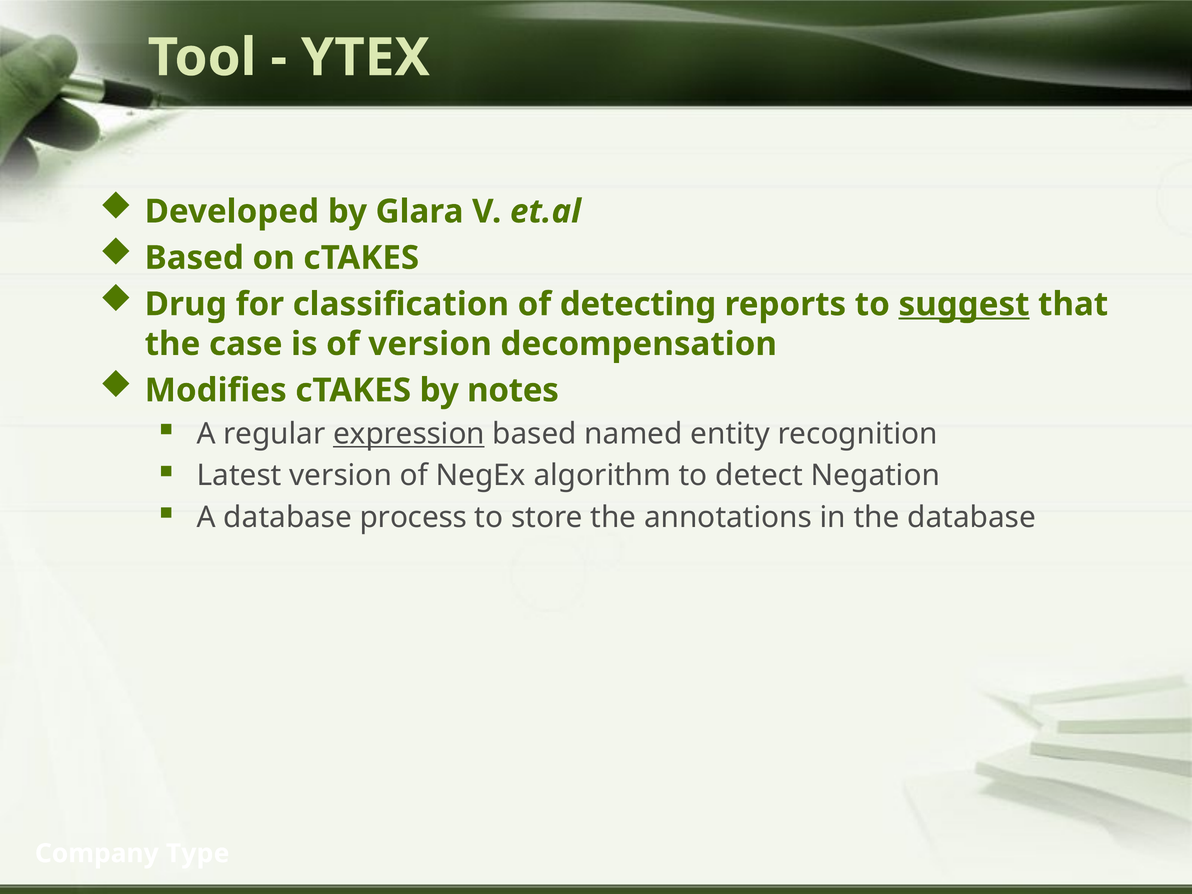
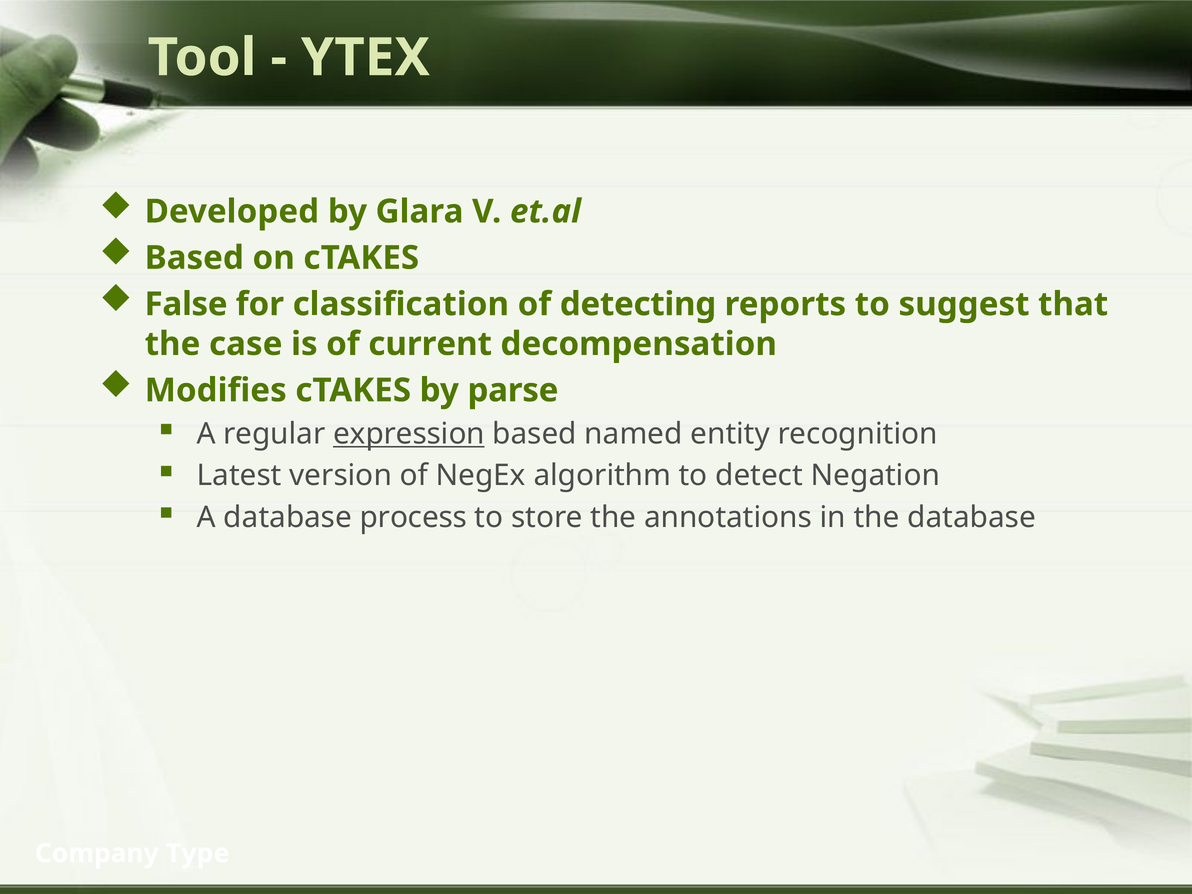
Drug: Drug -> False
suggest underline: present -> none
of version: version -> current
notes: notes -> parse
